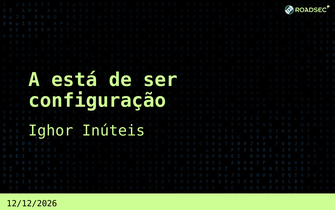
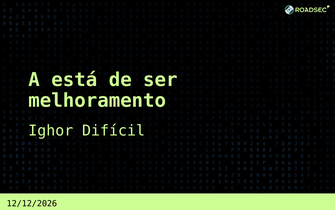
configuração: configuração -> melhoramento
Inúteis: Inúteis -> Difícil
